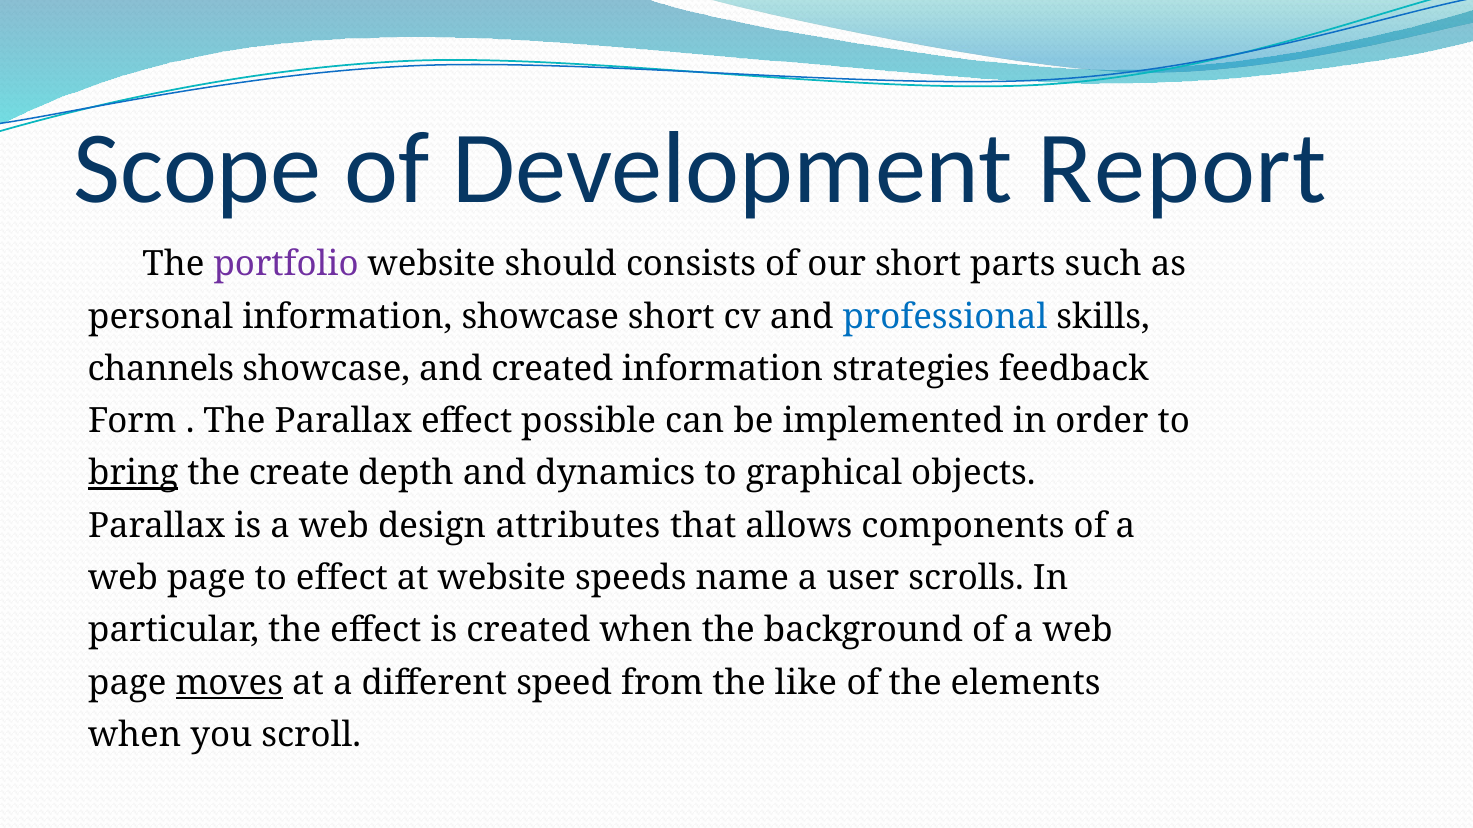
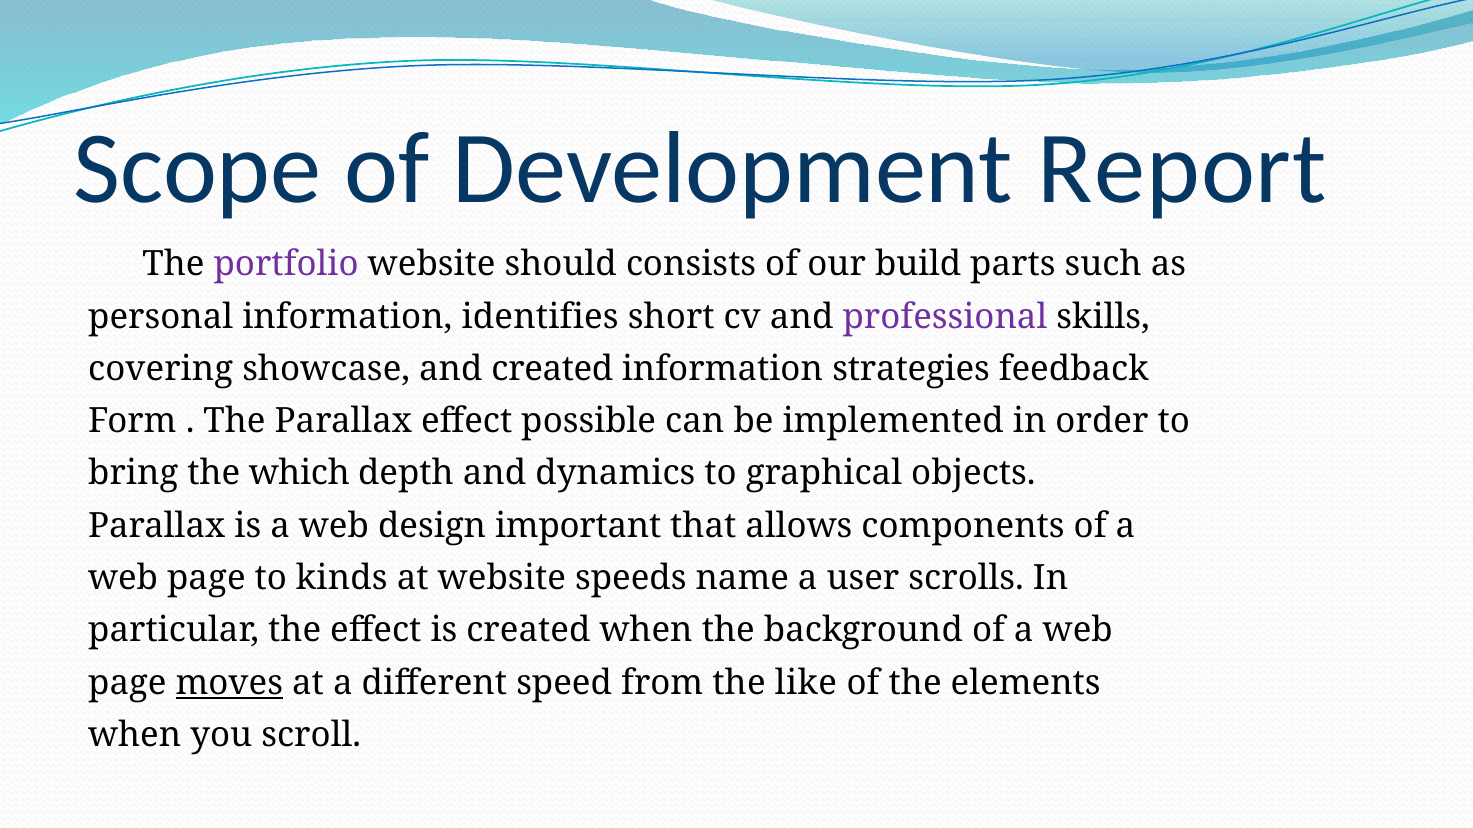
our short: short -> build
information showcase: showcase -> identifies
professional colour: blue -> purple
channels: channels -> covering
bring underline: present -> none
create: create -> which
attributes: attributes -> important
to effect: effect -> kinds
